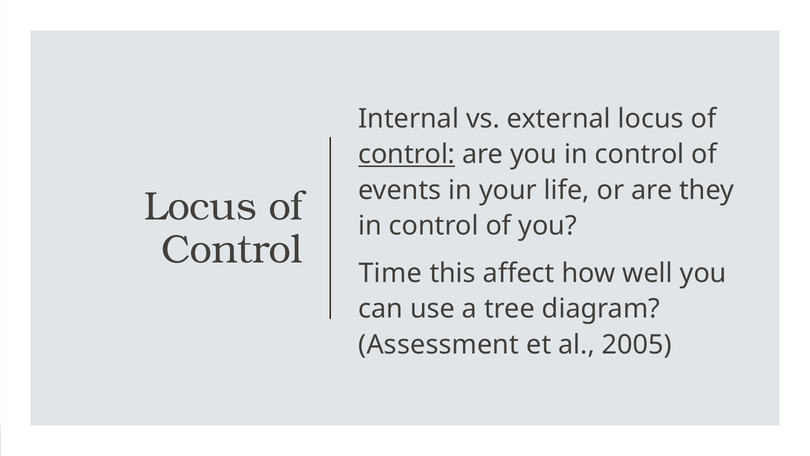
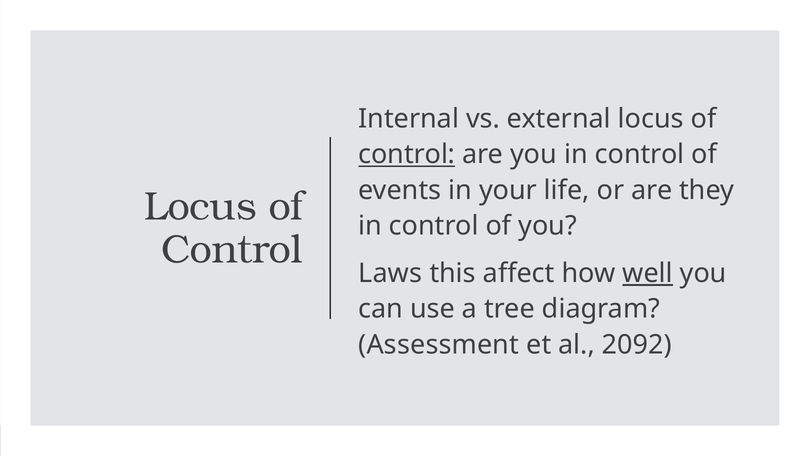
Time: Time -> Laws
well underline: none -> present
2005: 2005 -> 2092
